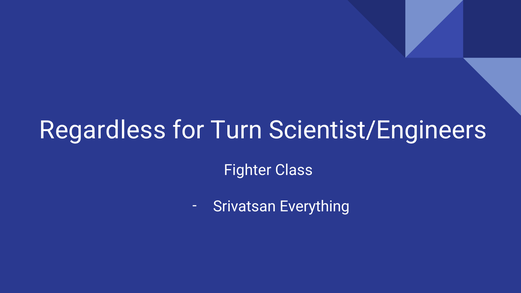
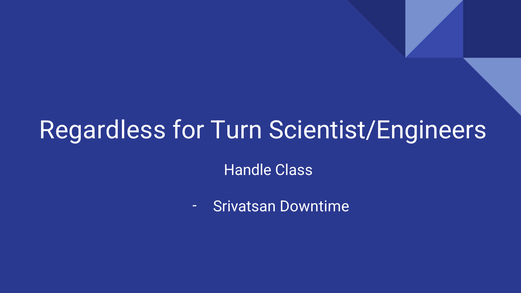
Fighter: Fighter -> Handle
Everything: Everything -> Downtime
